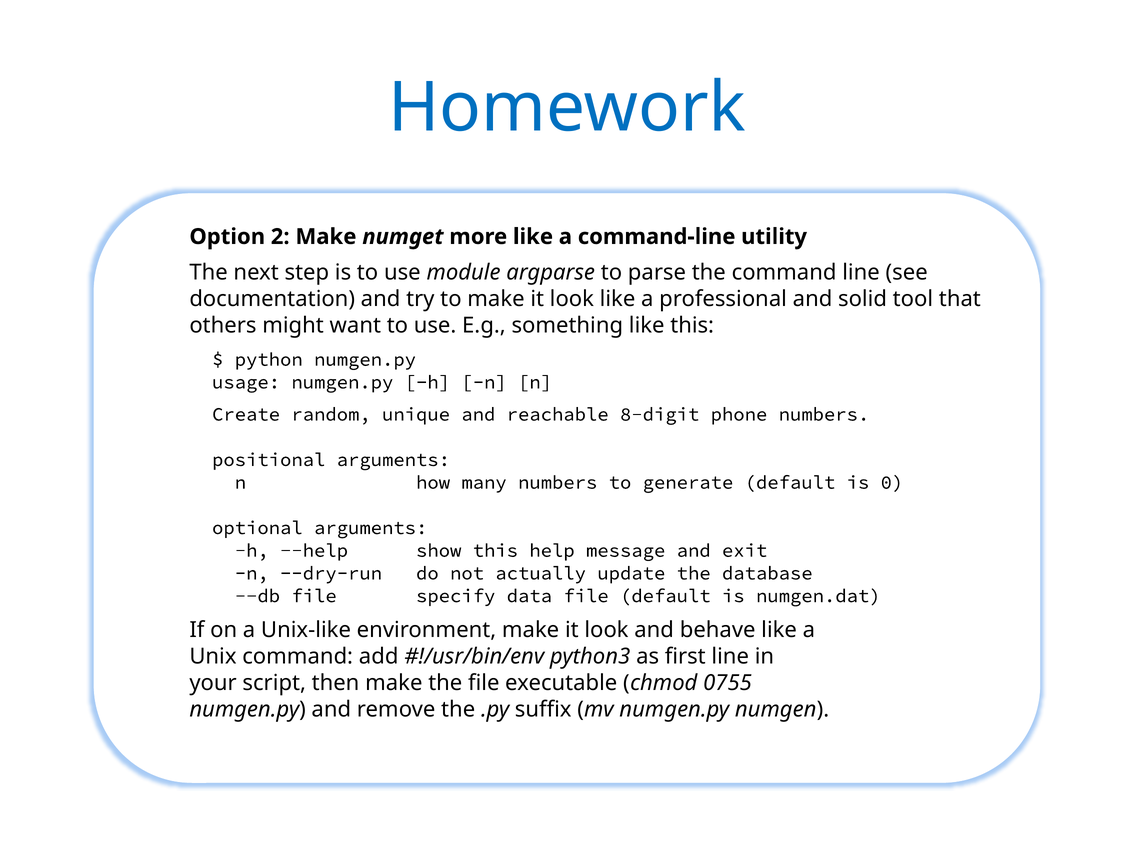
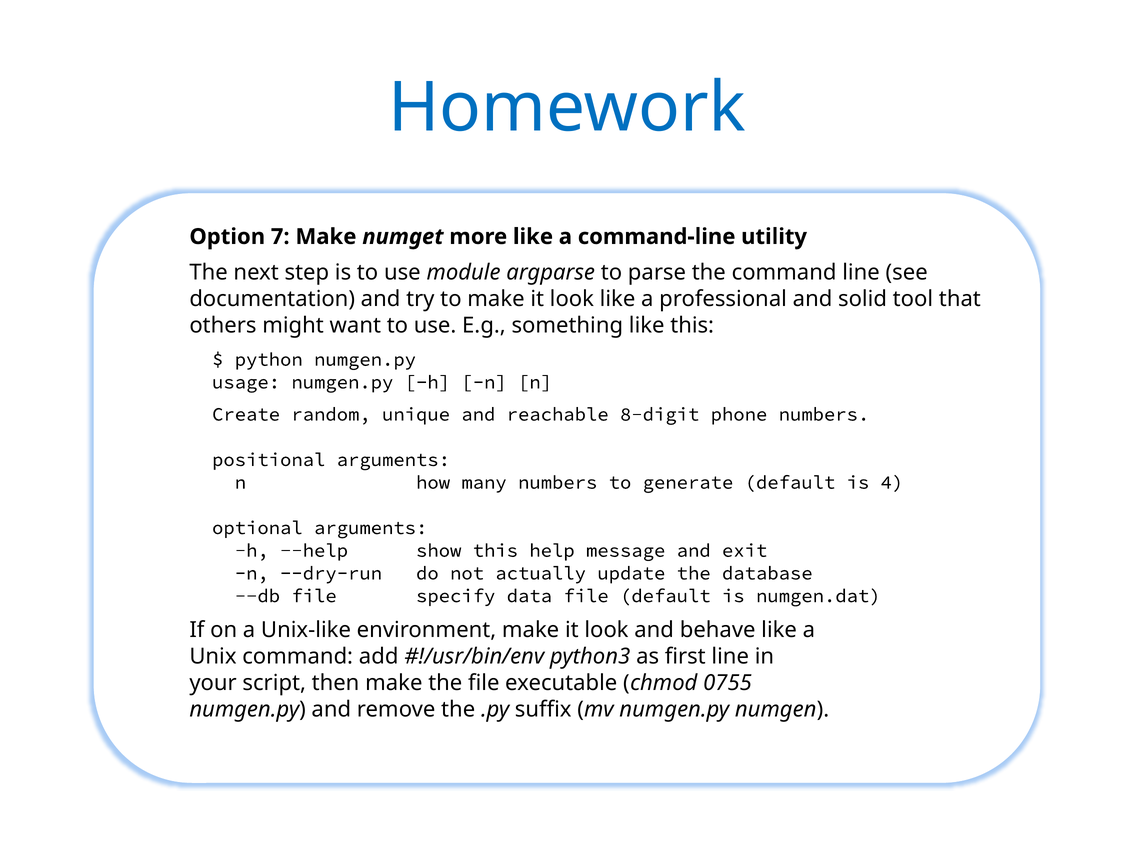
2: 2 -> 7
0: 0 -> 4
